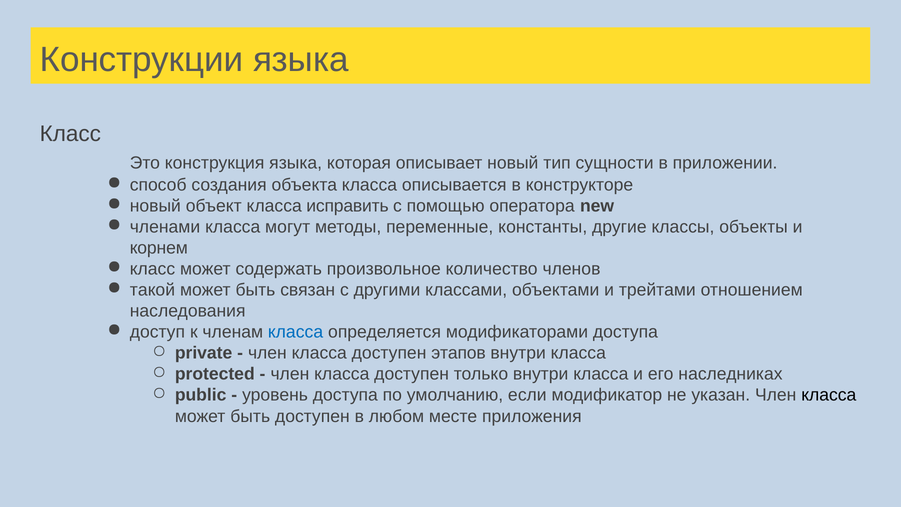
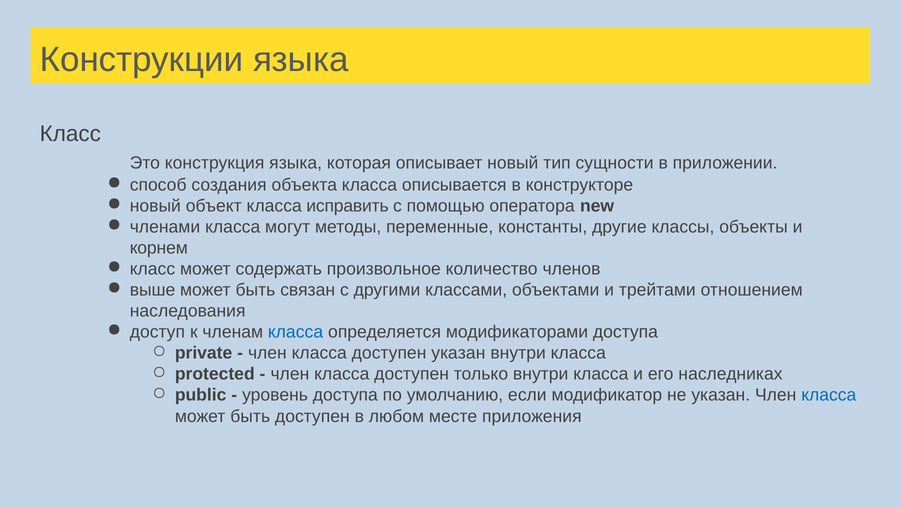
такой: такой -> выше
доступен этапов: этапов -> указан
класса at (829, 395) colour: black -> blue
